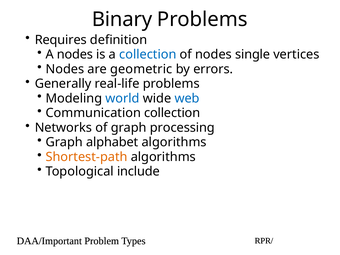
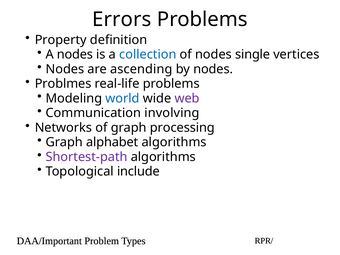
Binary: Binary -> Errors
Requires: Requires -> Property
geometric: geometric -> ascending
by errors: errors -> nodes
Generally: Generally -> Problmes
web colour: blue -> purple
Communication collection: collection -> involving
Shortest-path colour: orange -> purple
